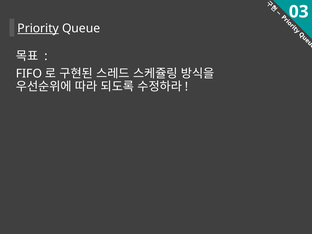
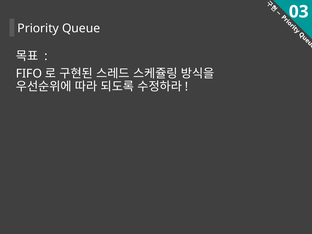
Priority underline: present -> none
